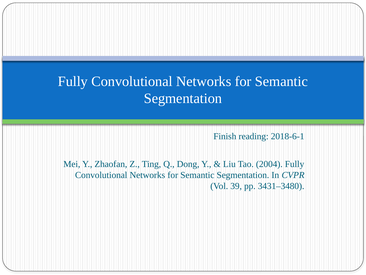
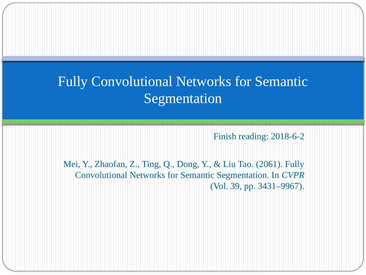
2018-6-1: 2018-6-1 -> 2018-6-2
2004: 2004 -> 2061
3431–3480: 3431–3480 -> 3431–9967
